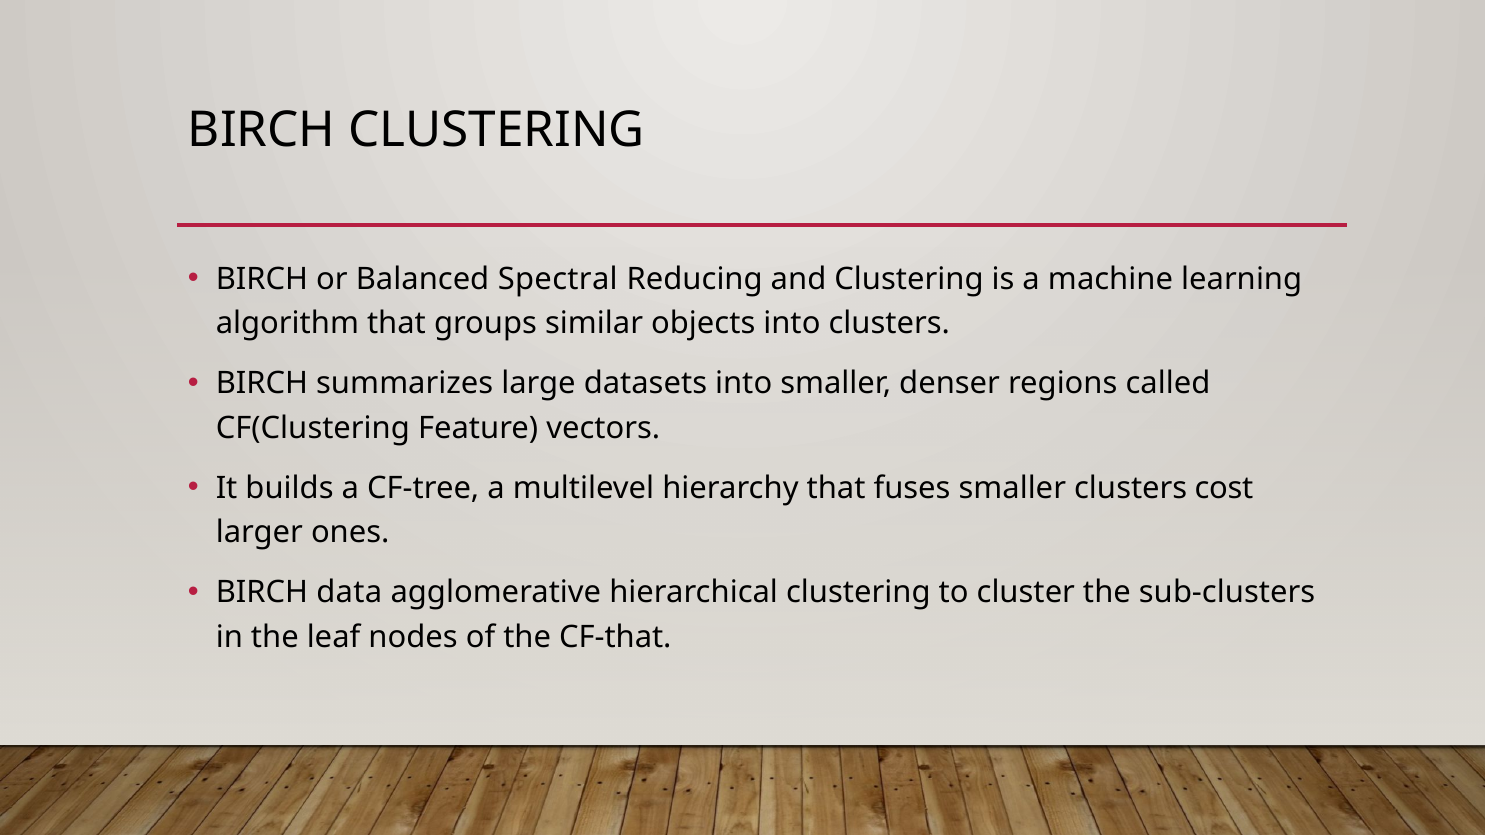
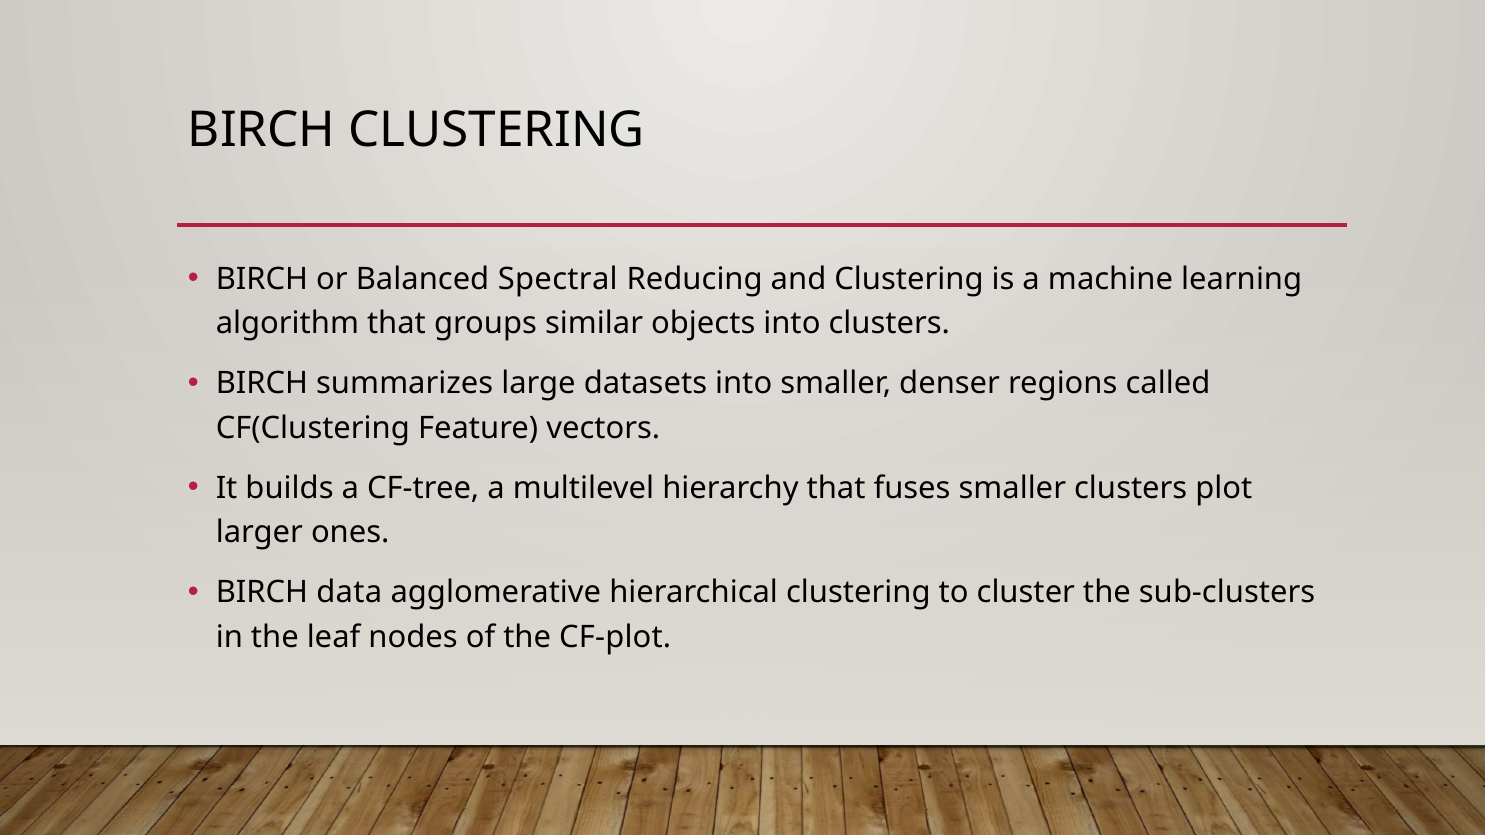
cost: cost -> plot
CF-that: CF-that -> CF-plot
